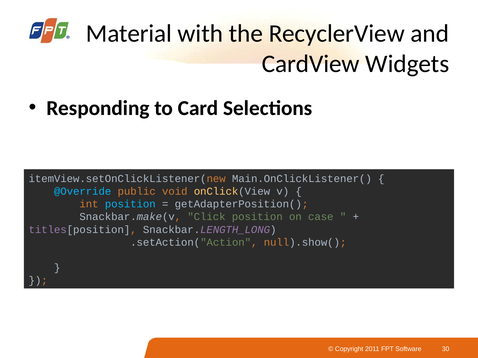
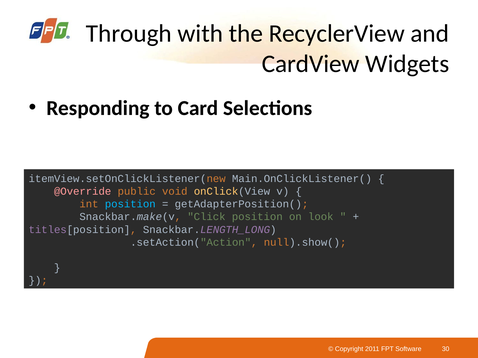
Material: Material -> Through
@Override colour: light blue -> pink
case: case -> look
